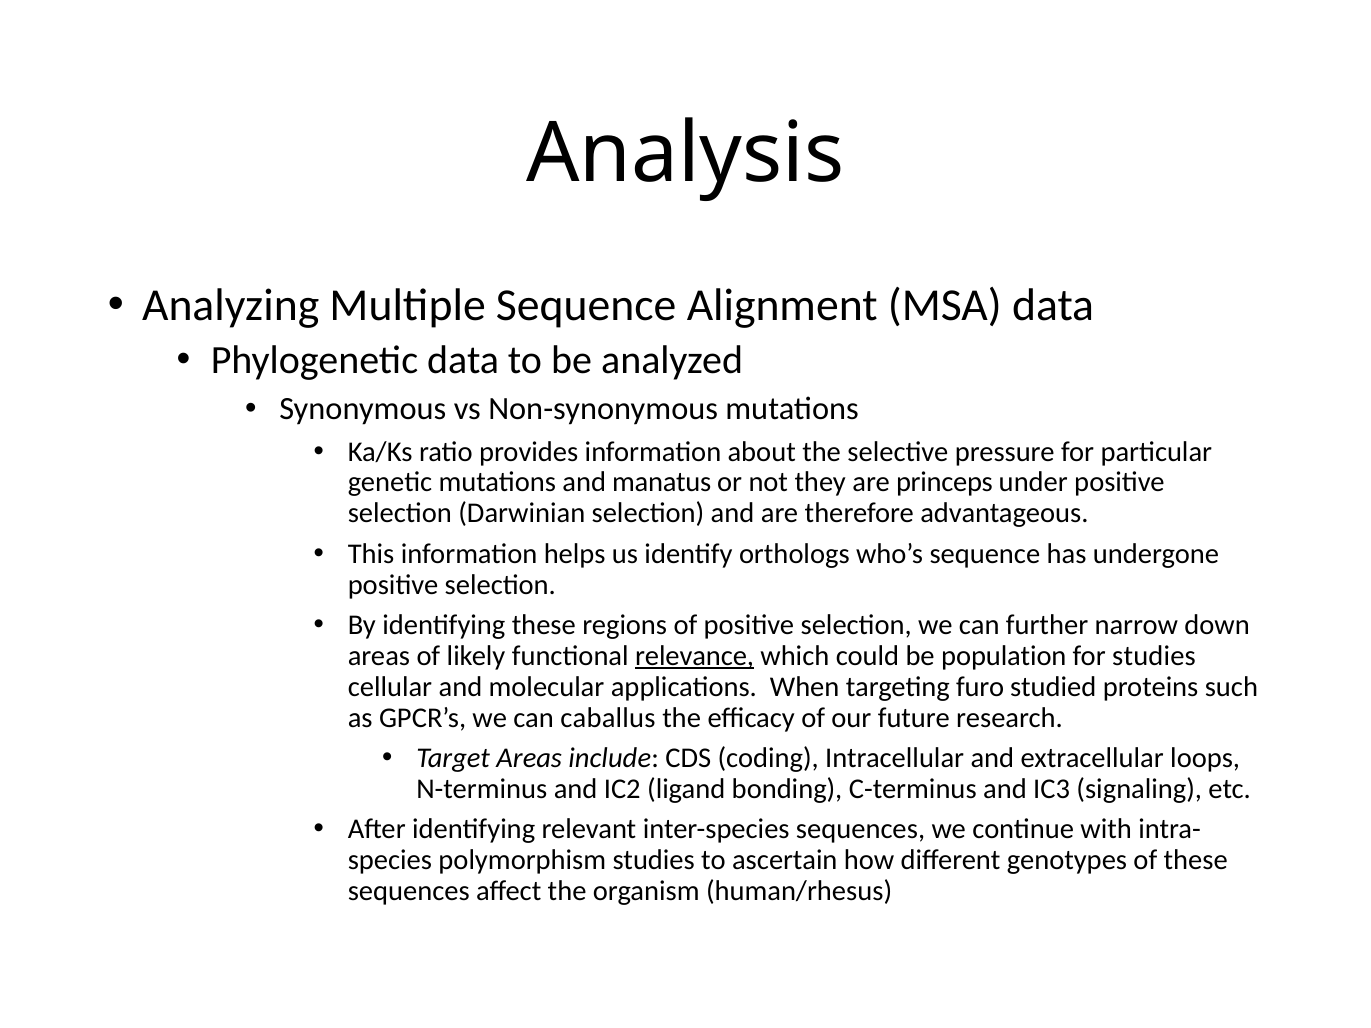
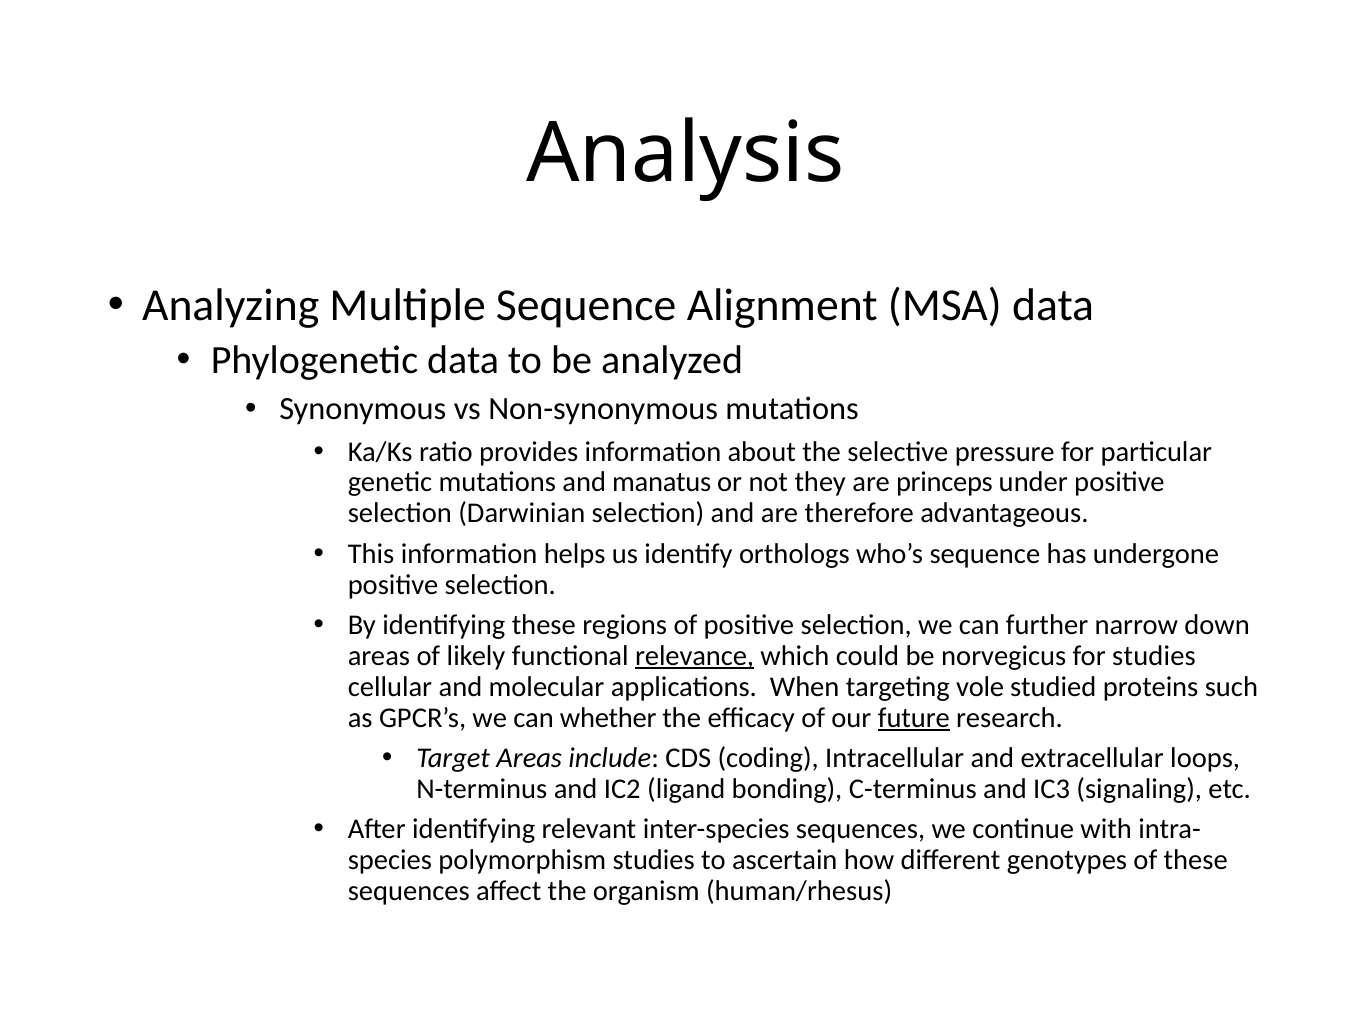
population: population -> norvegicus
furo: furo -> vole
caballus: caballus -> whether
future underline: none -> present
